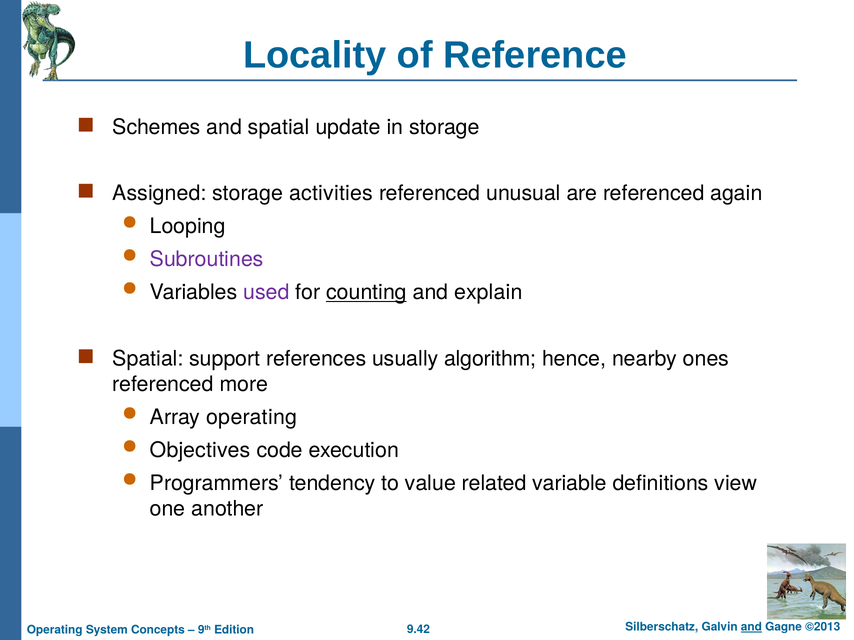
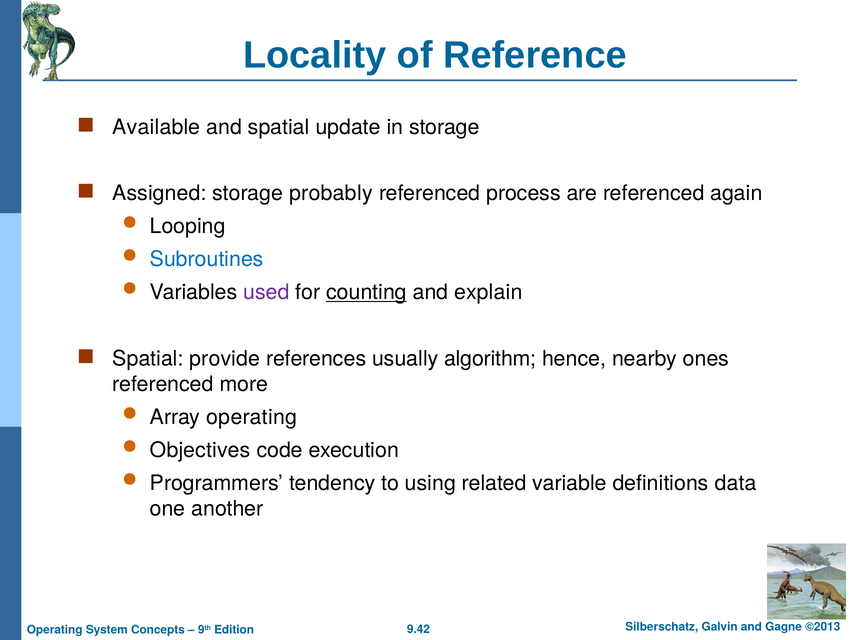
Schemes: Schemes -> Available
activities: activities -> probably
unusual: unusual -> process
Subroutines colour: purple -> blue
support: support -> provide
value: value -> using
view: view -> data
and at (751, 627) underline: present -> none
